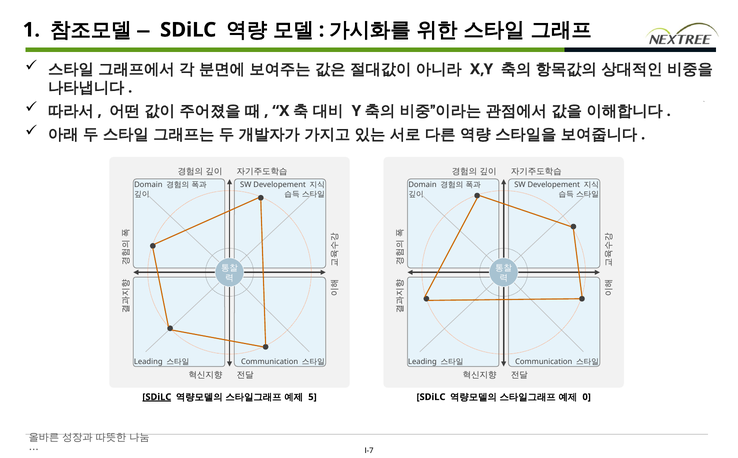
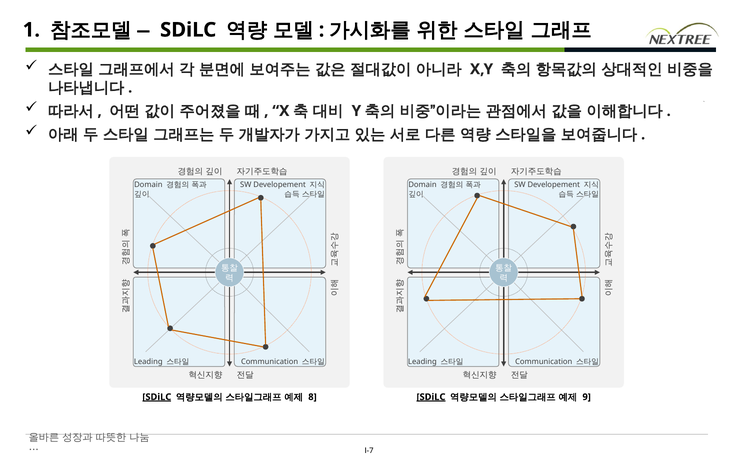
5: 5 -> 8
SDiLC at (431, 397) underline: none -> present
0: 0 -> 9
